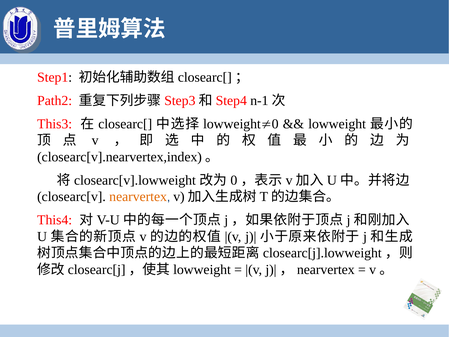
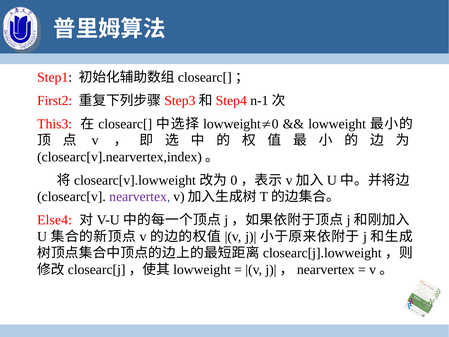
Path2: Path2 -> First2
nearvertex colour: orange -> purple
This4: This4 -> Else4
